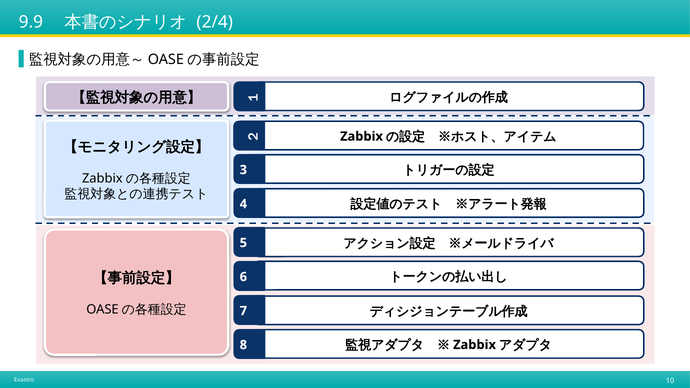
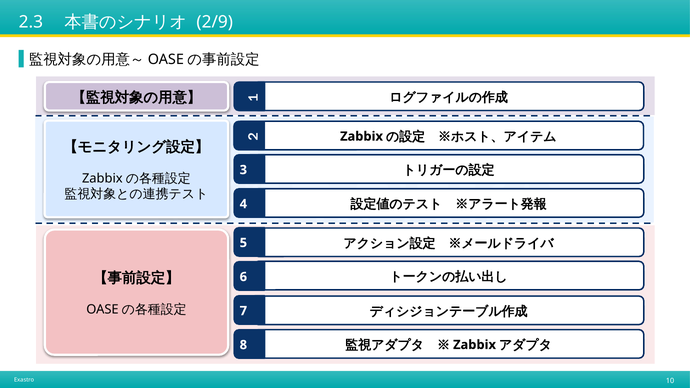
9.9: 9.9 -> 2.3
2/4: 2/4 -> 2/9
